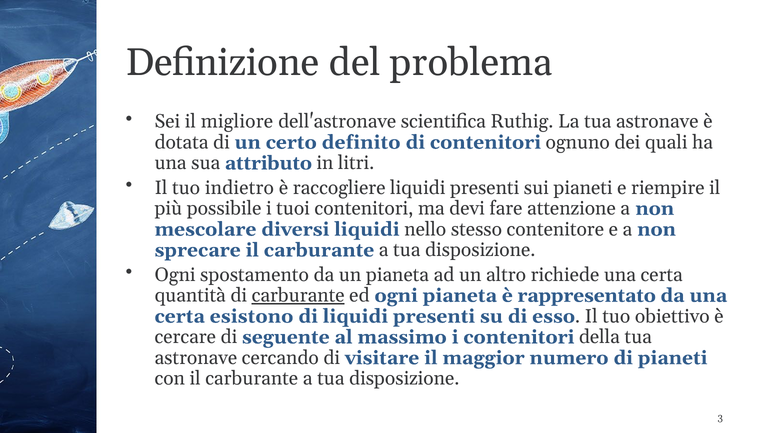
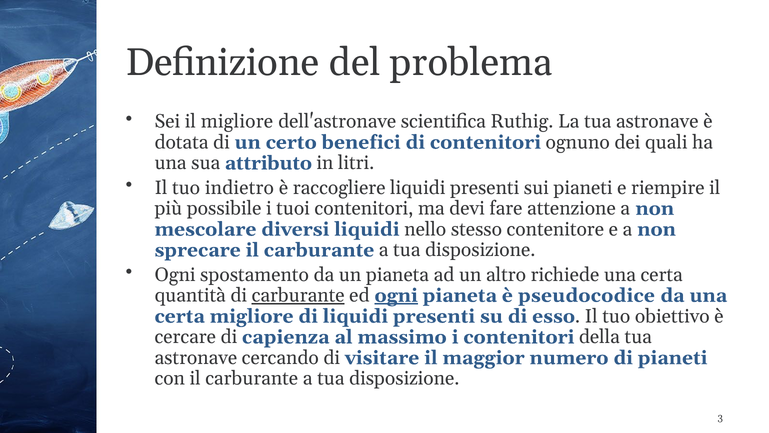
definito: definito -> benefici
ogni at (396, 295) underline: none -> present
rappresentato: rappresentato -> pseudocodice
certa esistono: esistono -> migliore
seguente: seguente -> capienza
